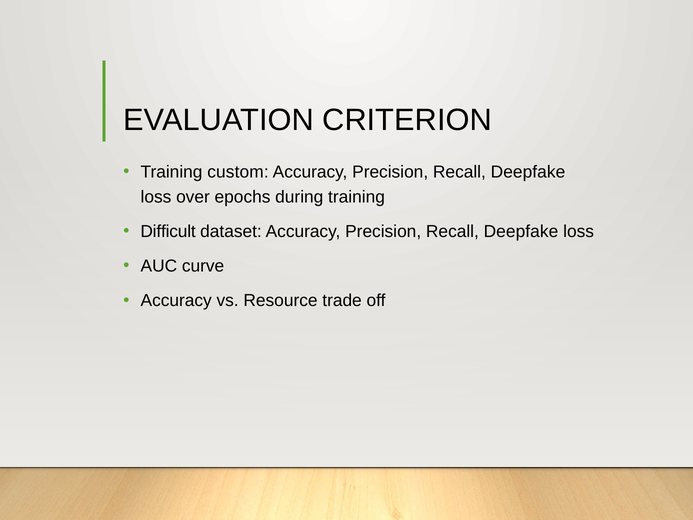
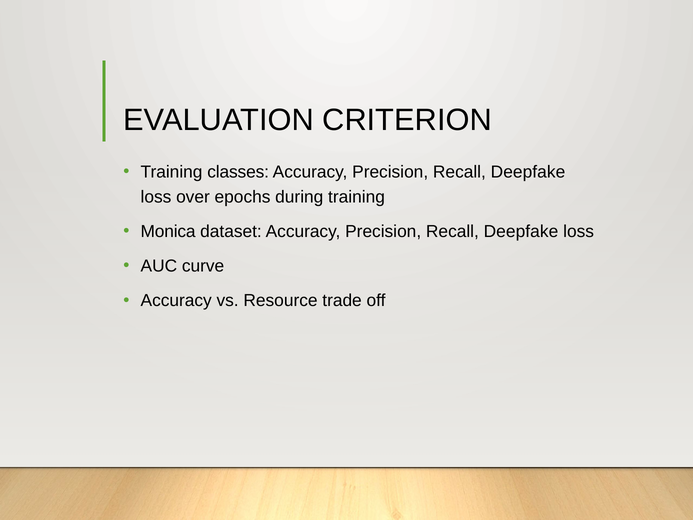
custom: custom -> classes
Difficult: Difficult -> Monica
